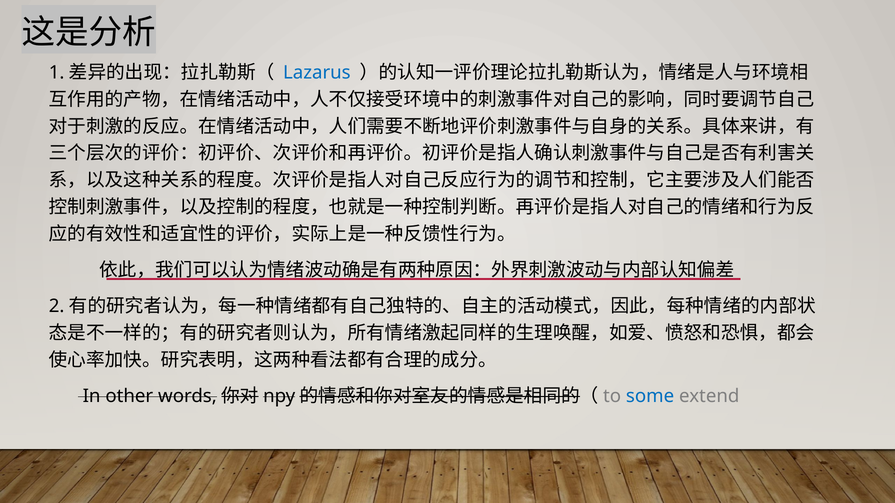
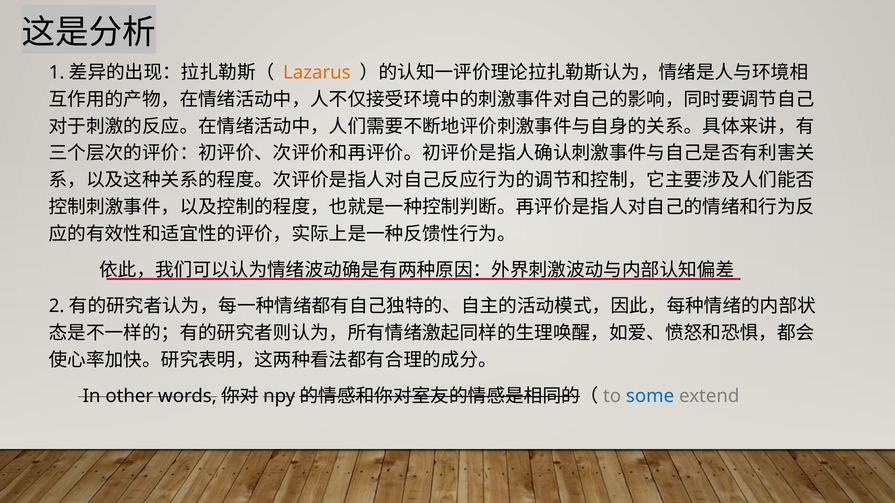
Lazarus colour: blue -> orange
